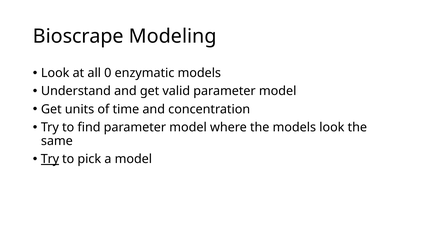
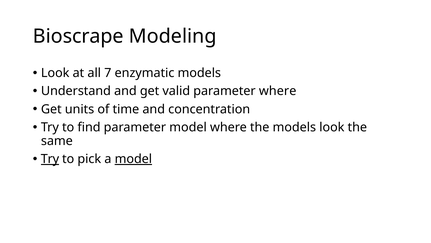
0: 0 -> 7
valid parameter model: model -> where
model at (133, 159) underline: none -> present
